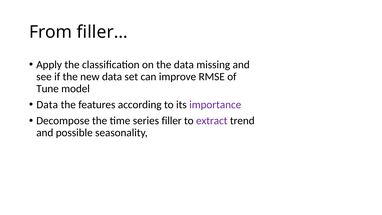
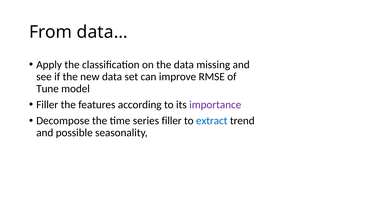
filler…: filler… -> data…
Data at (47, 105): Data -> Filler
extract colour: purple -> blue
